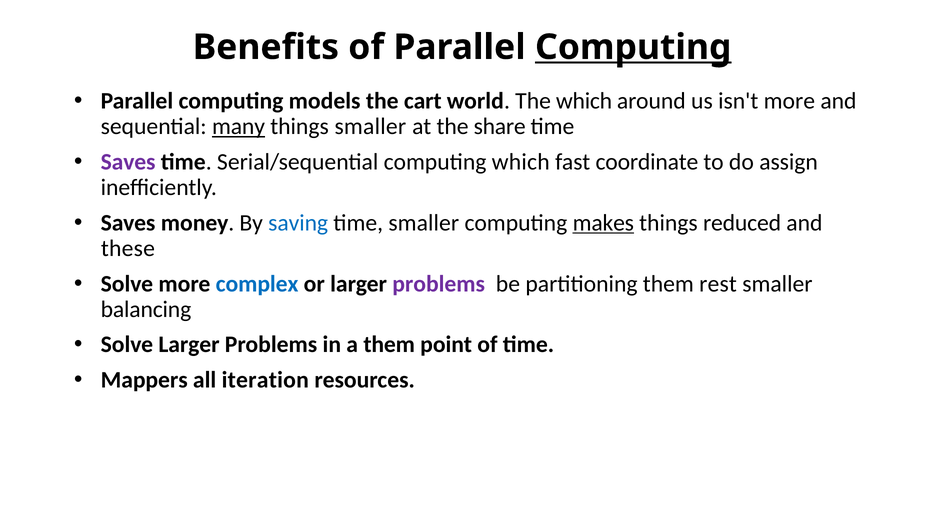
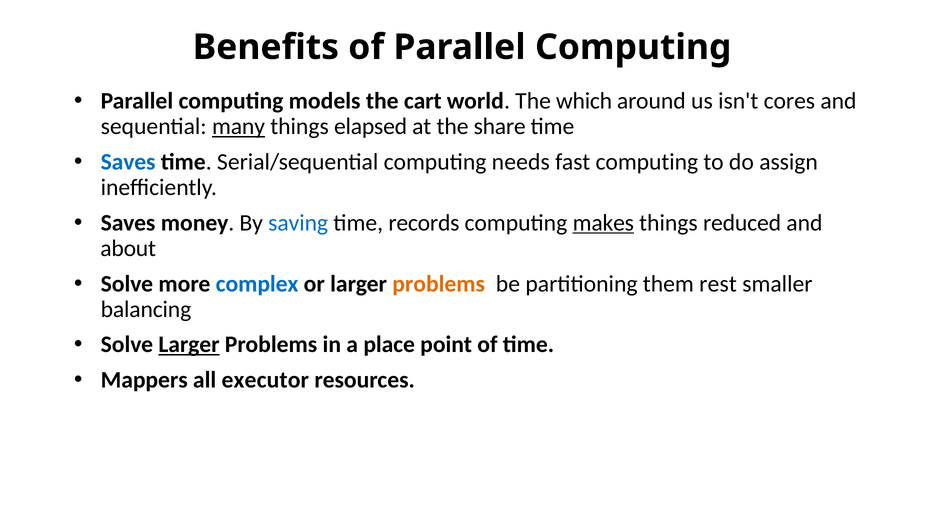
Computing at (633, 47) underline: present -> none
isn't more: more -> cores
things smaller: smaller -> elapsed
Saves at (128, 162) colour: purple -> blue
computing which: which -> needs
fast coordinate: coordinate -> computing
time smaller: smaller -> records
these: these -> about
problems at (439, 284) colour: purple -> orange
Larger at (189, 345) underline: none -> present
a them: them -> place
iteration: iteration -> executor
